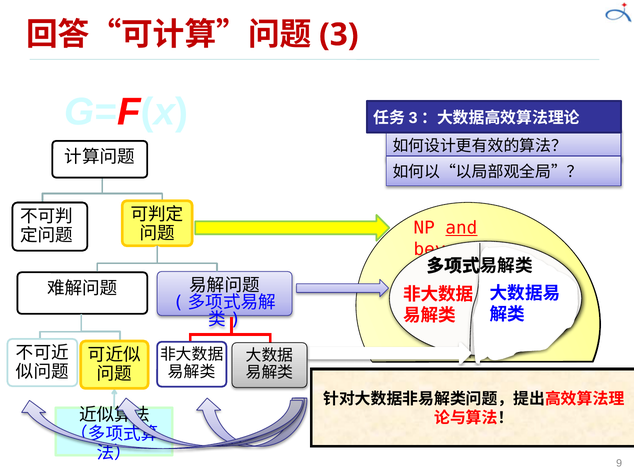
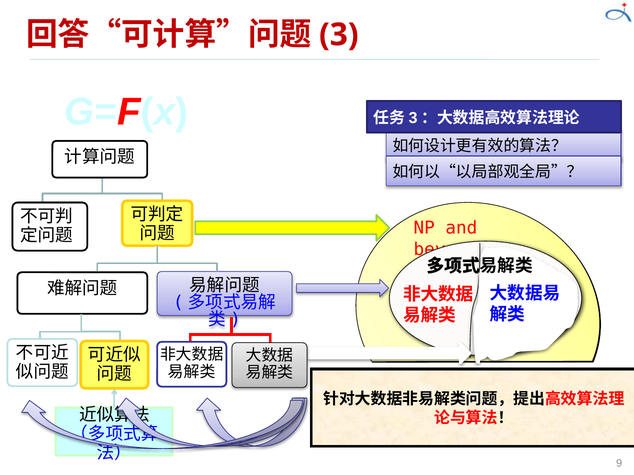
and underline: present -> none
